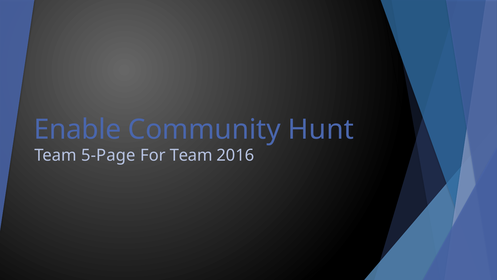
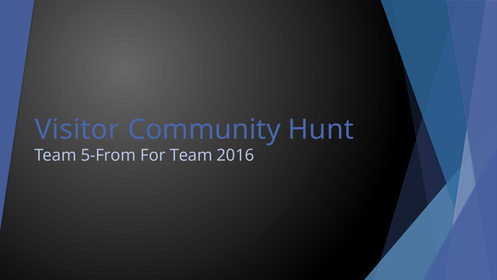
Enable: Enable -> Visitor
5-Page: 5-Page -> 5-From
